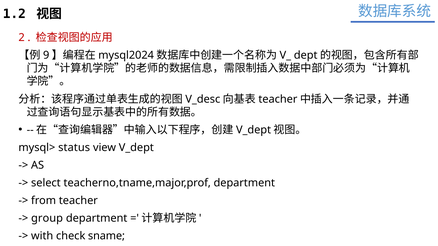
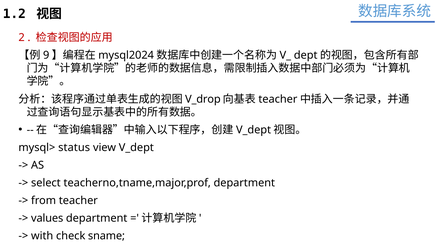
V_desc: V_desc -> V_drop
group: group -> values
